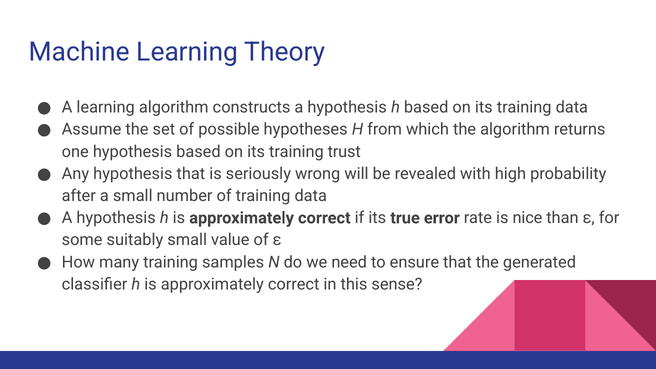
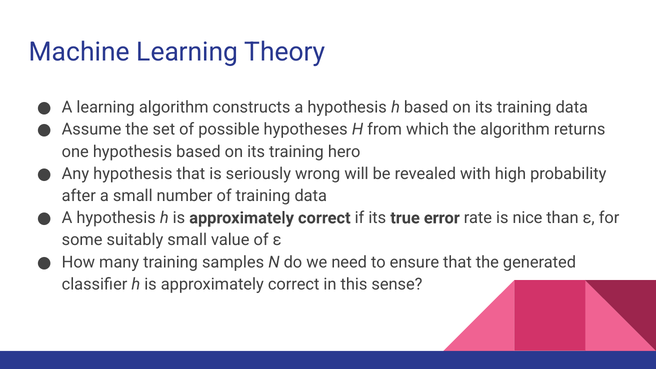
trust: trust -> hero
